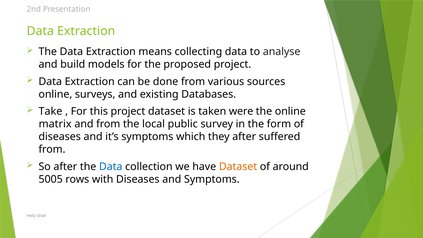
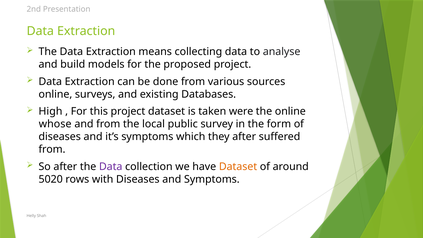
Take: Take -> High
matrix: matrix -> whose
Data at (111, 167) colour: blue -> purple
5005: 5005 -> 5020
